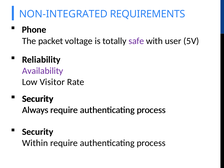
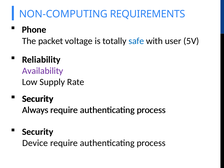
NON-INTEGRATED: NON-INTEGRATED -> NON-COMPUTING
safe colour: purple -> blue
Visitor: Visitor -> Supply
Within: Within -> Device
